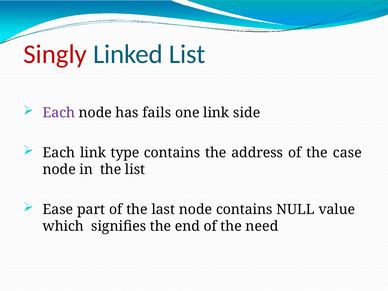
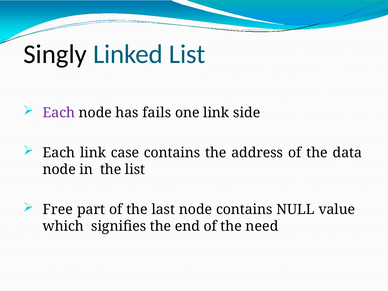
Singly colour: red -> black
type: type -> case
case: case -> data
Ease: Ease -> Free
